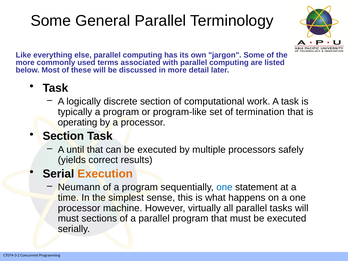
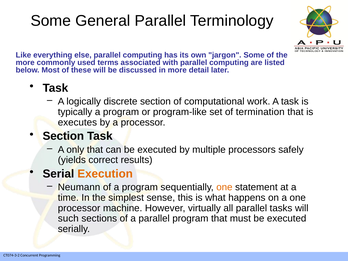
operating: operating -> executes
until: until -> only
one at (224, 187) colour: blue -> orange
must at (68, 219): must -> such
